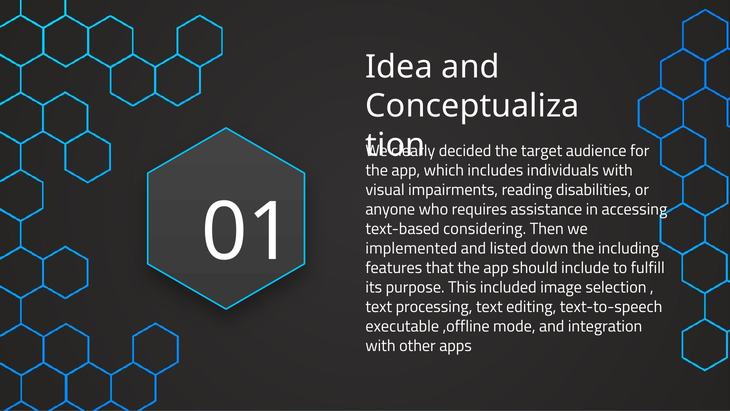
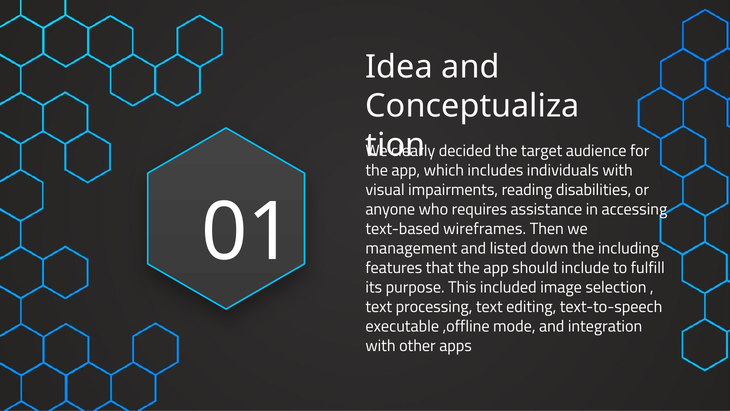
considering: considering -> wireframes
implemented: implemented -> management
